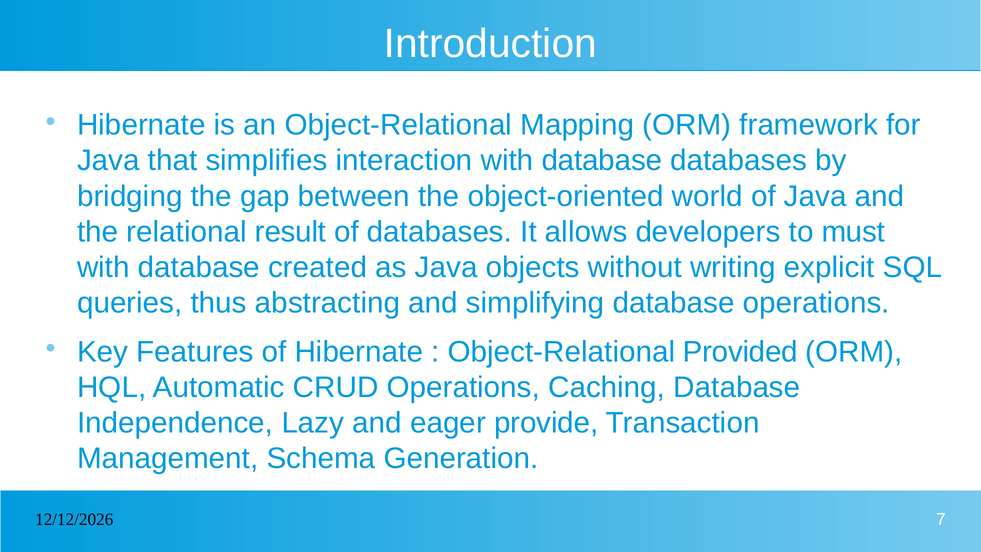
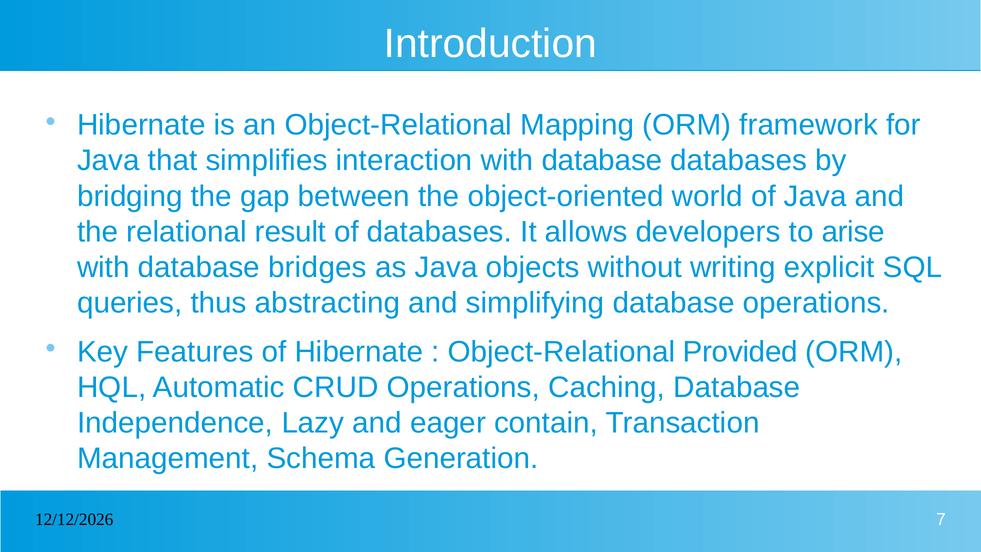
must: must -> arise
created: created -> bridges
provide: provide -> contain
